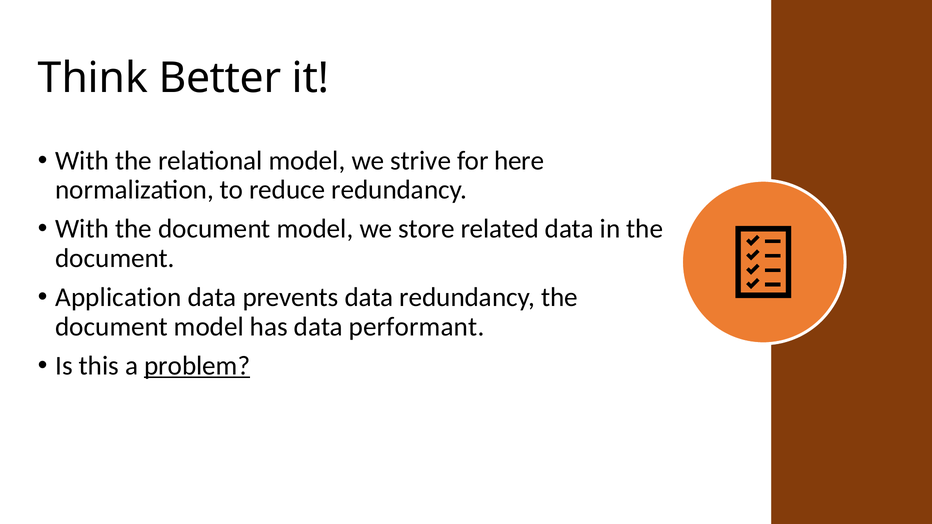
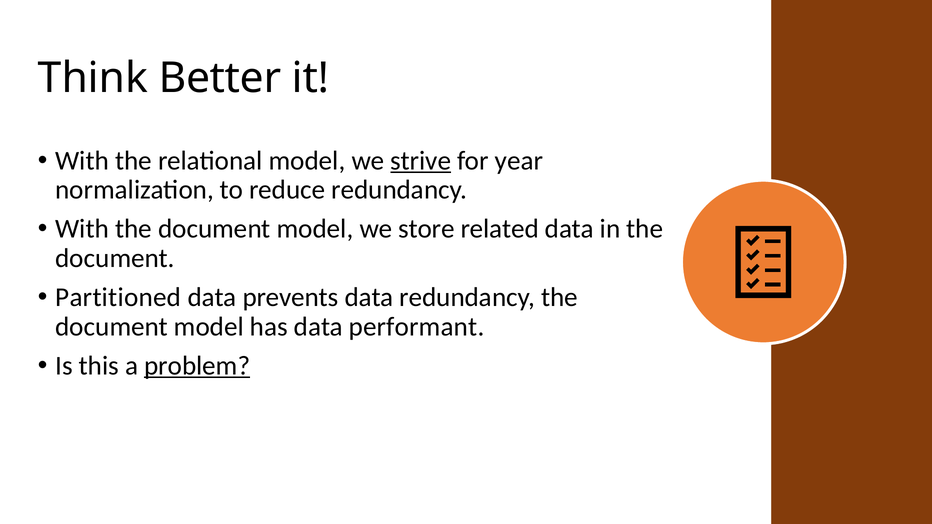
strive underline: none -> present
here: here -> year
Application: Application -> Partitioned
